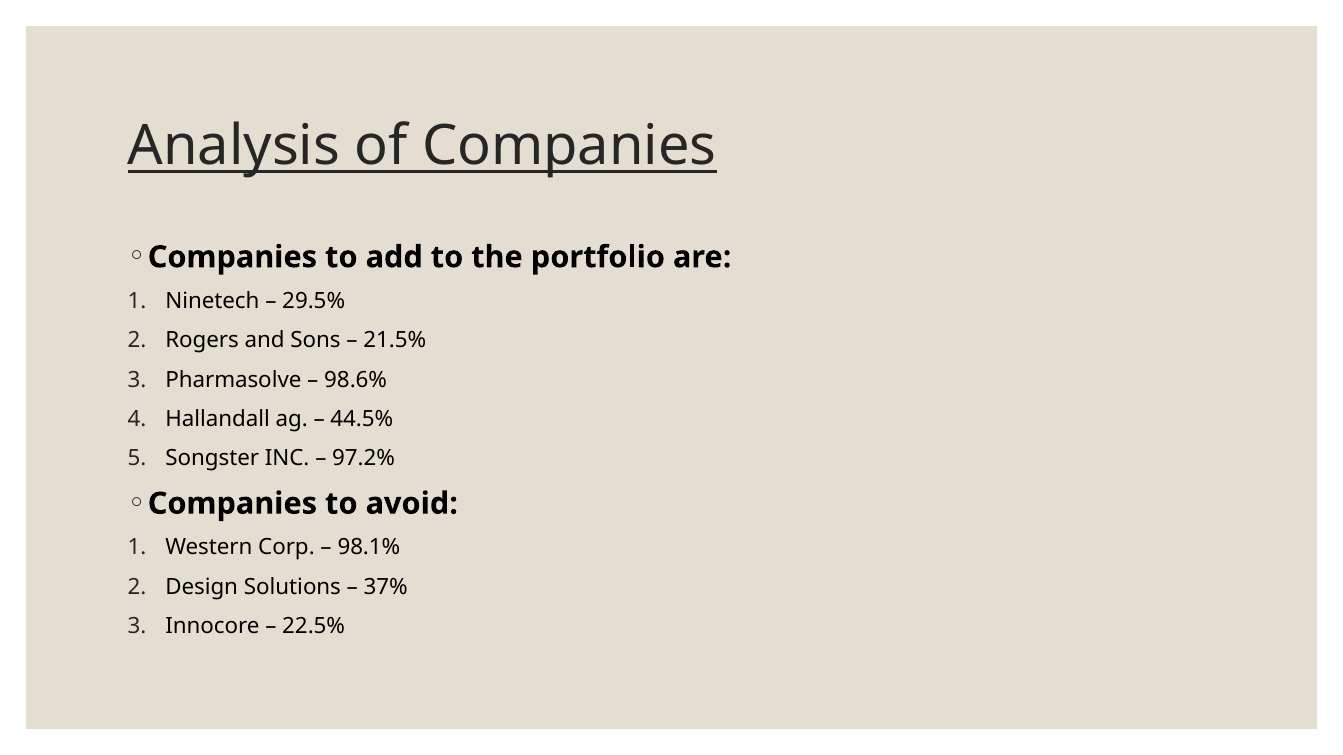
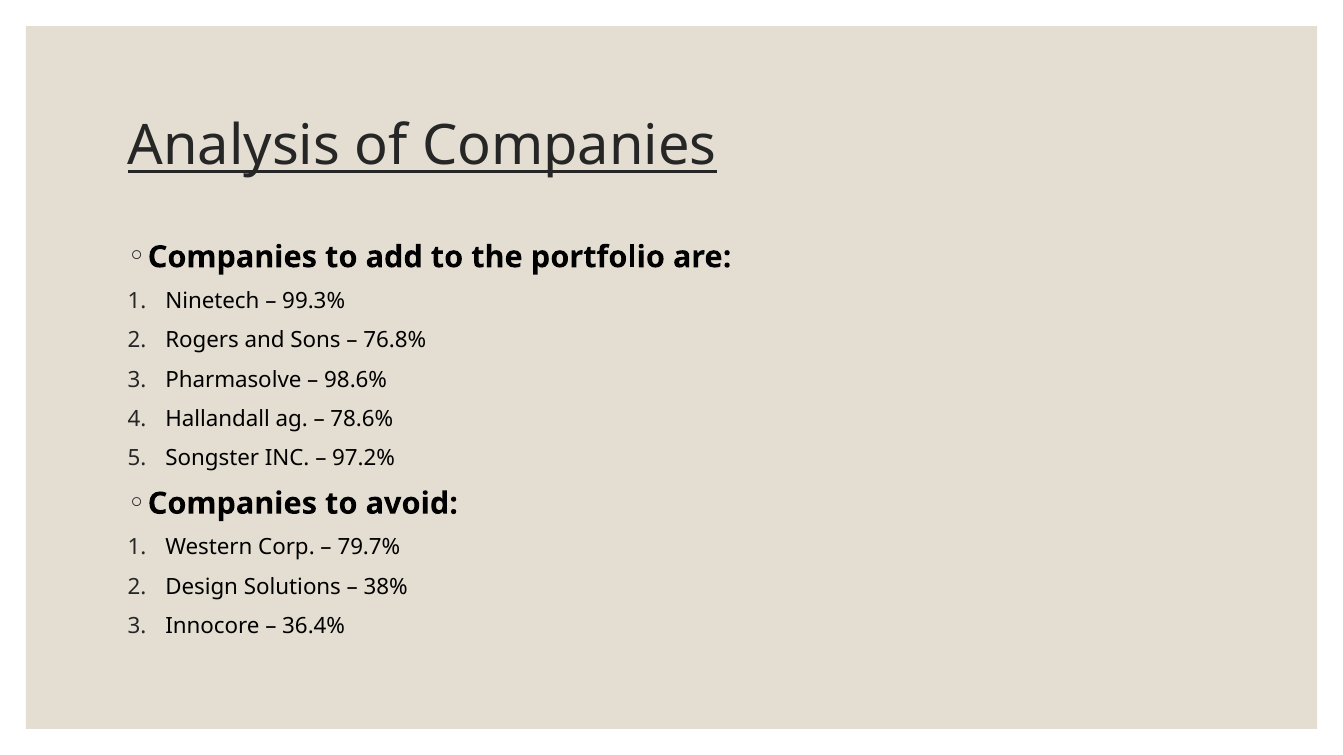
29.5%: 29.5% -> 99.3%
21.5%: 21.5% -> 76.8%
44.5%: 44.5% -> 78.6%
98.1%: 98.1% -> 79.7%
37%: 37% -> 38%
22.5%: 22.5% -> 36.4%
